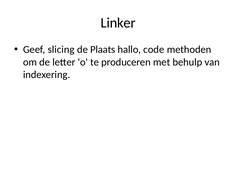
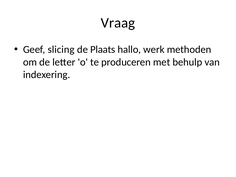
Linker: Linker -> Vraag
code: code -> werk
